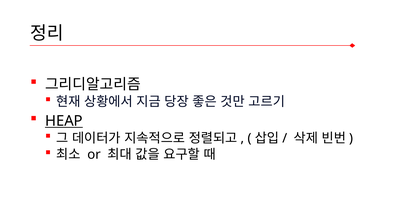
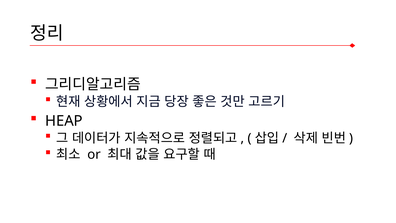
HEAP underline: present -> none
